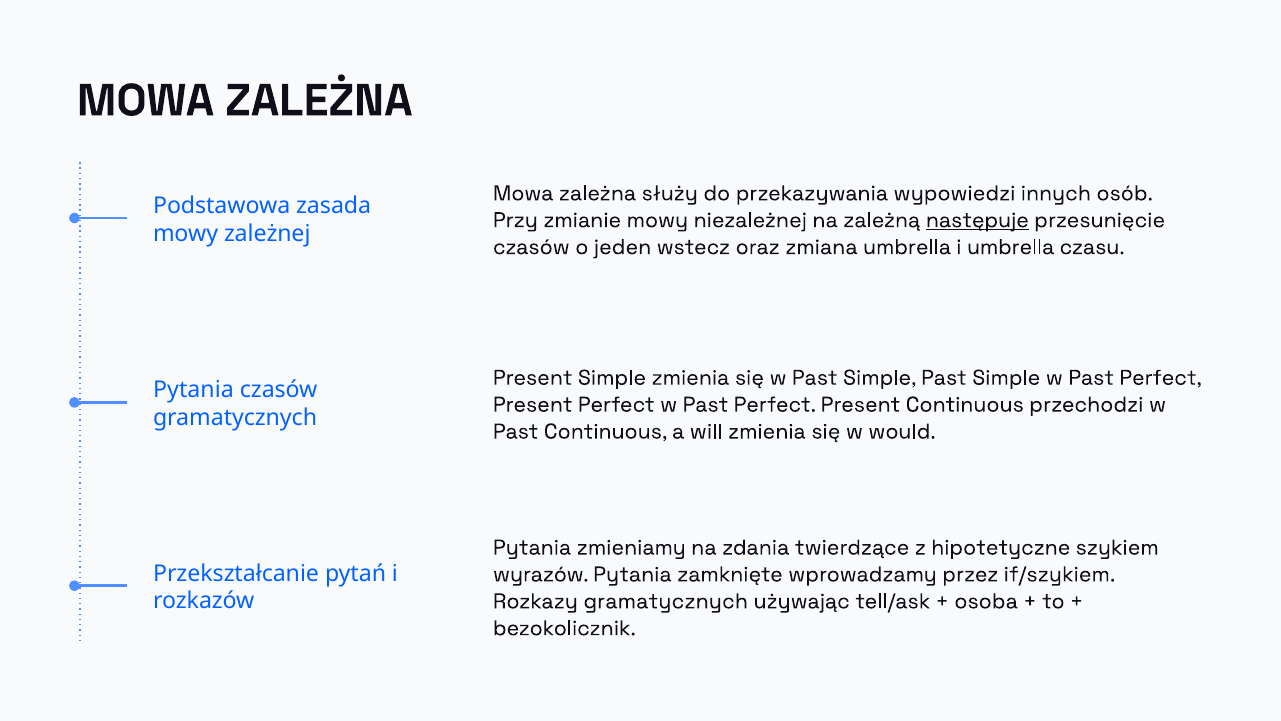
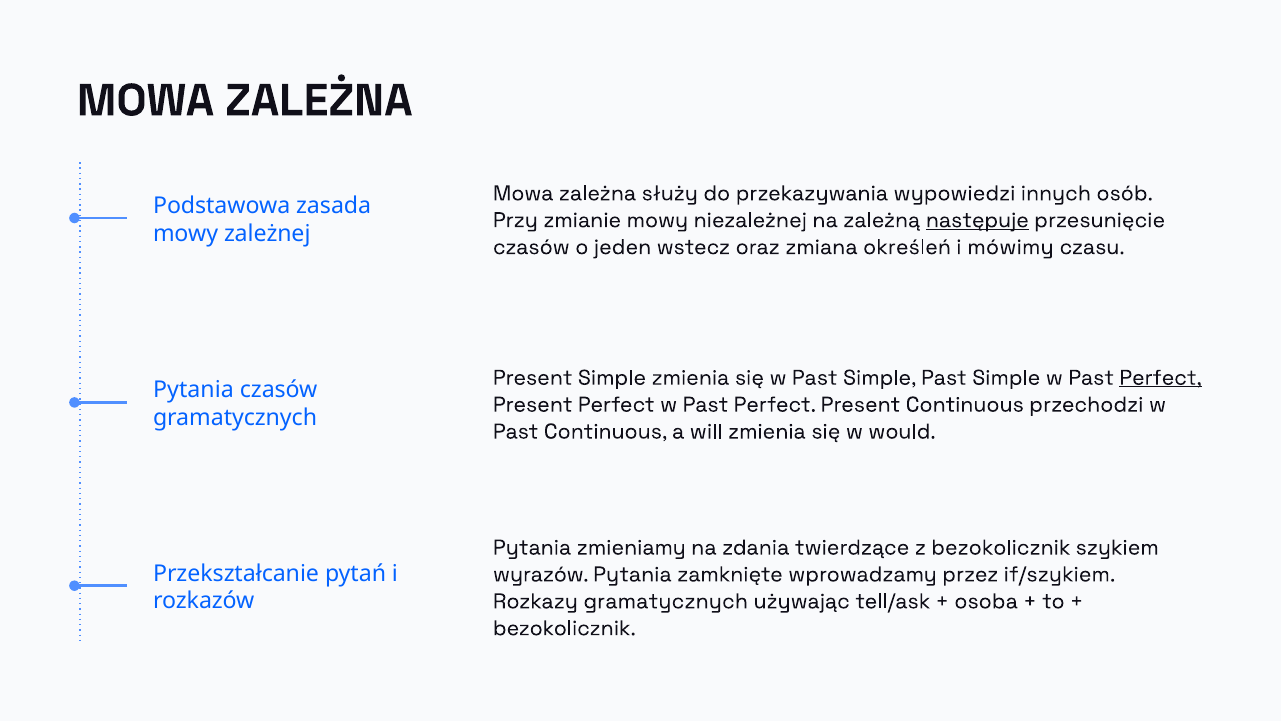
zmiana umbrella: umbrella -> określeń
i umbrella: umbrella -> mówimy
Perfect at (1161, 377) underline: none -> present
z hipotetyczne: hipotetyczne -> bezokolicznik
